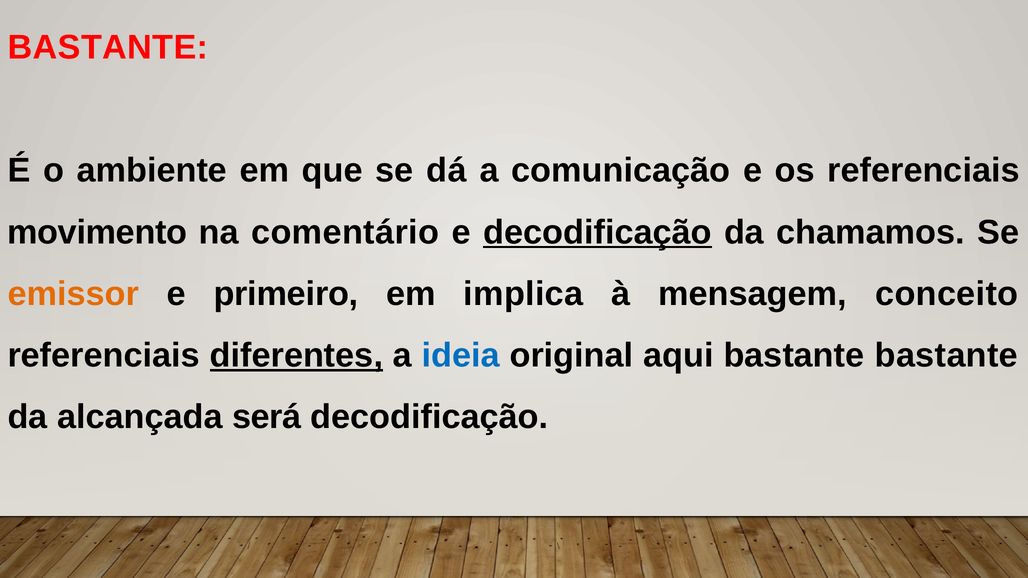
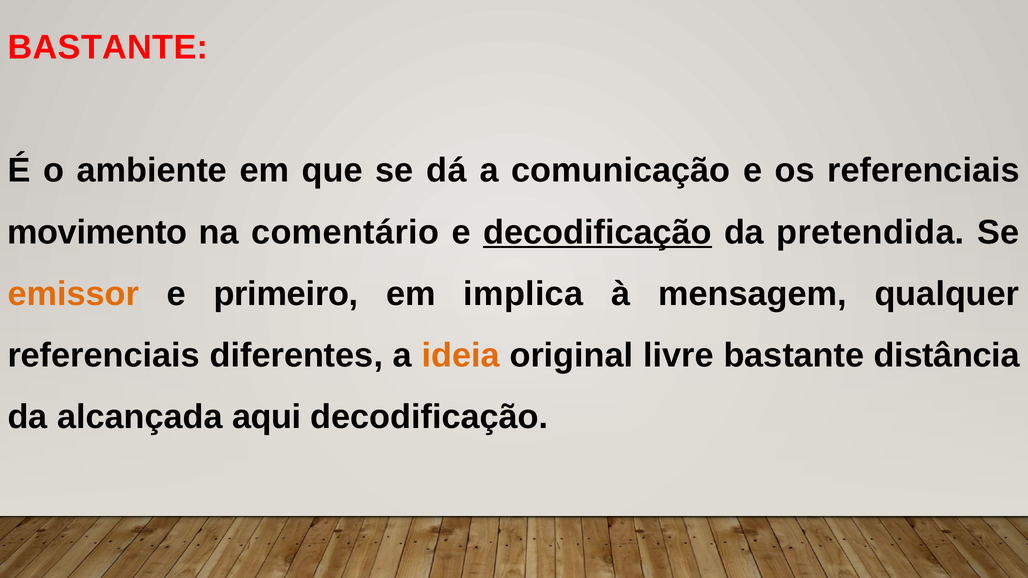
chamamos: chamamos -> pretendida
conceito: conceito -> qualquer
diferentes underline: present -> none
ideia colour: blue -> orange
aqui: aqui -> livre
bastante bastante: bastante -> distância
será: será -> aqui
